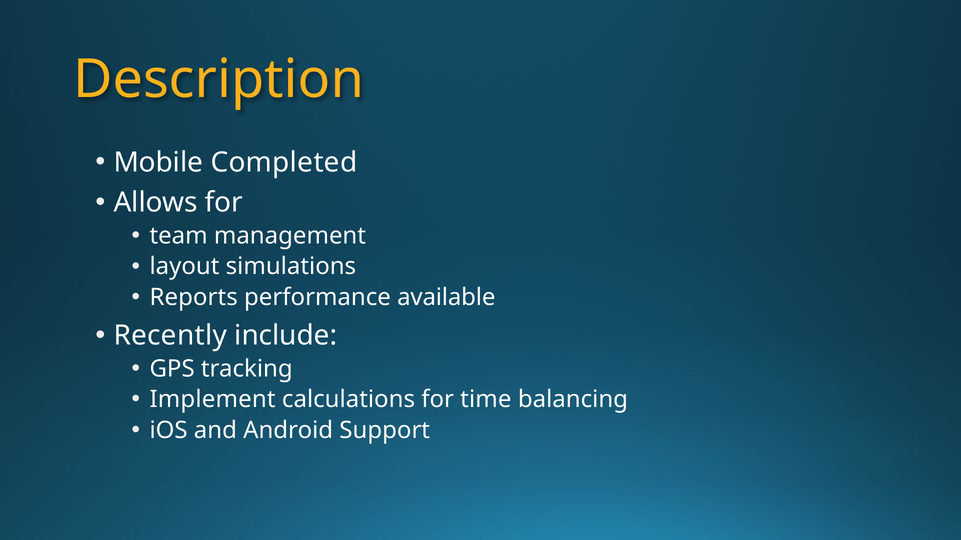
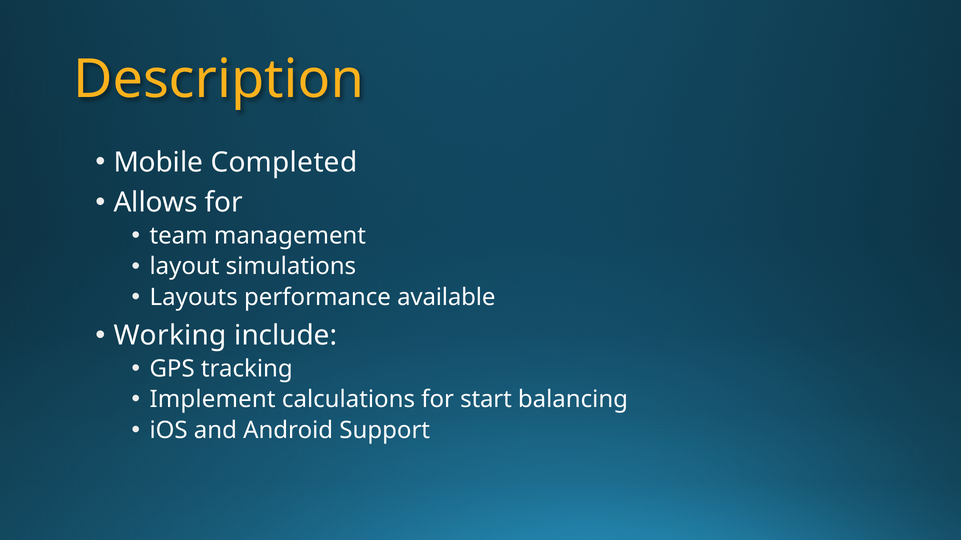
Reports: Reports -> Layouts
Recently: Recently -> Working
time: time -> start
